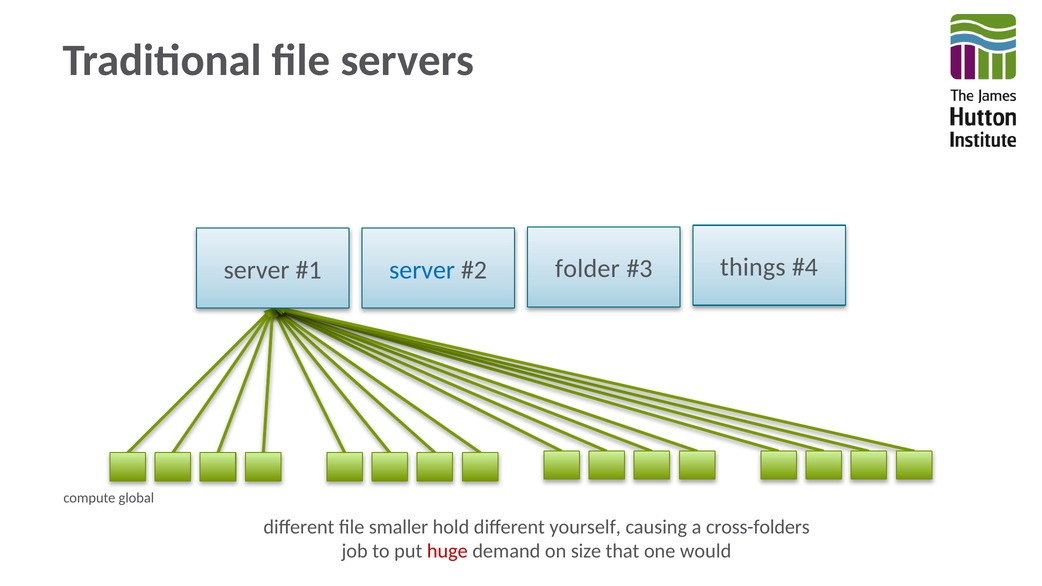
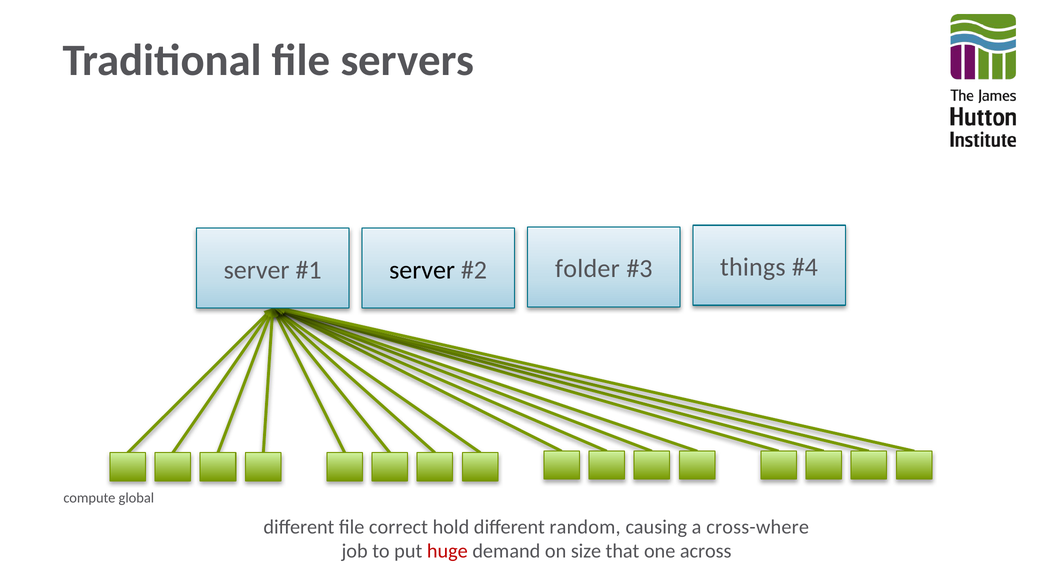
server at (422, 270) colour: blue -> black
smaller: smaller -> correct
yourself: yourself -> random
cross-folders: cross-folders -> cross-where
would: would -> across
